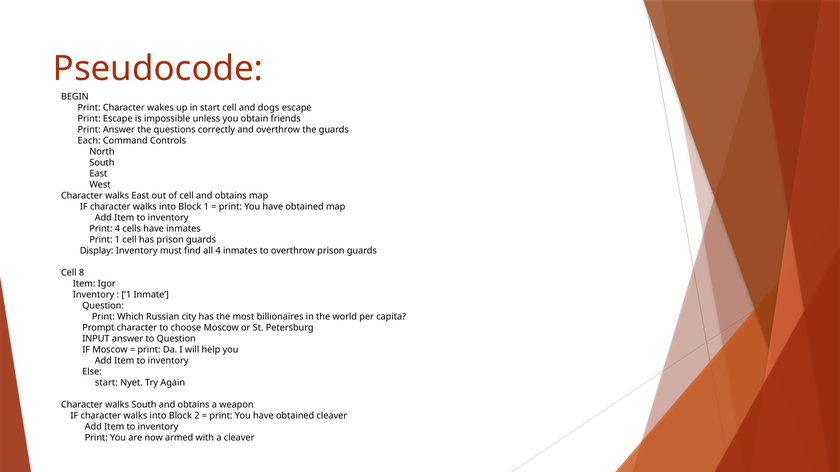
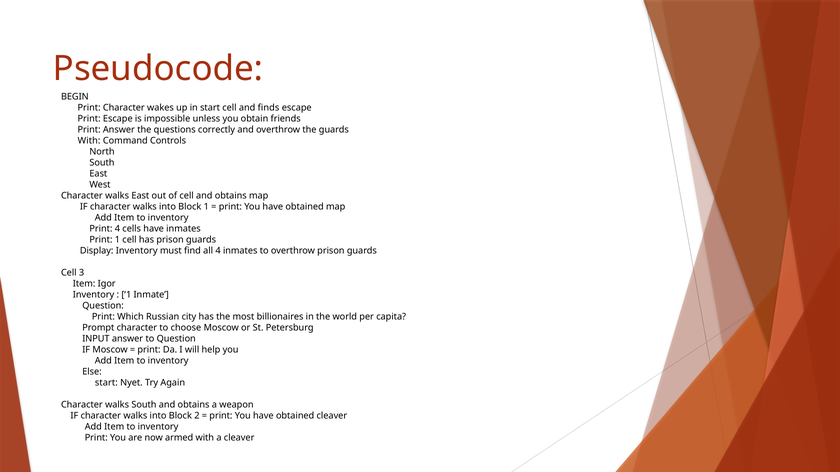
dogs: dogs -> finds
Each at (89, 141): Each -> With
8: 8 -> 3
